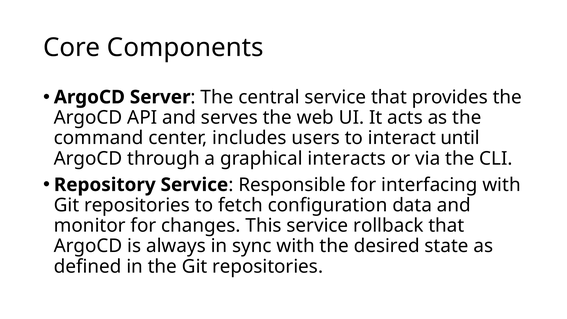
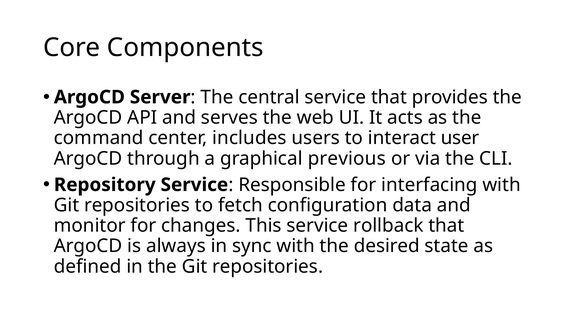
until: until -> user
interacts: interacts -> previous
